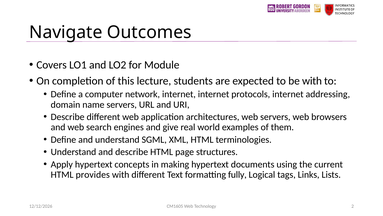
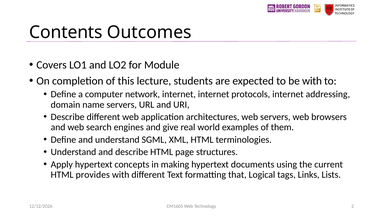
Navigate: Navigate -> Contents
fully: fully -> that
